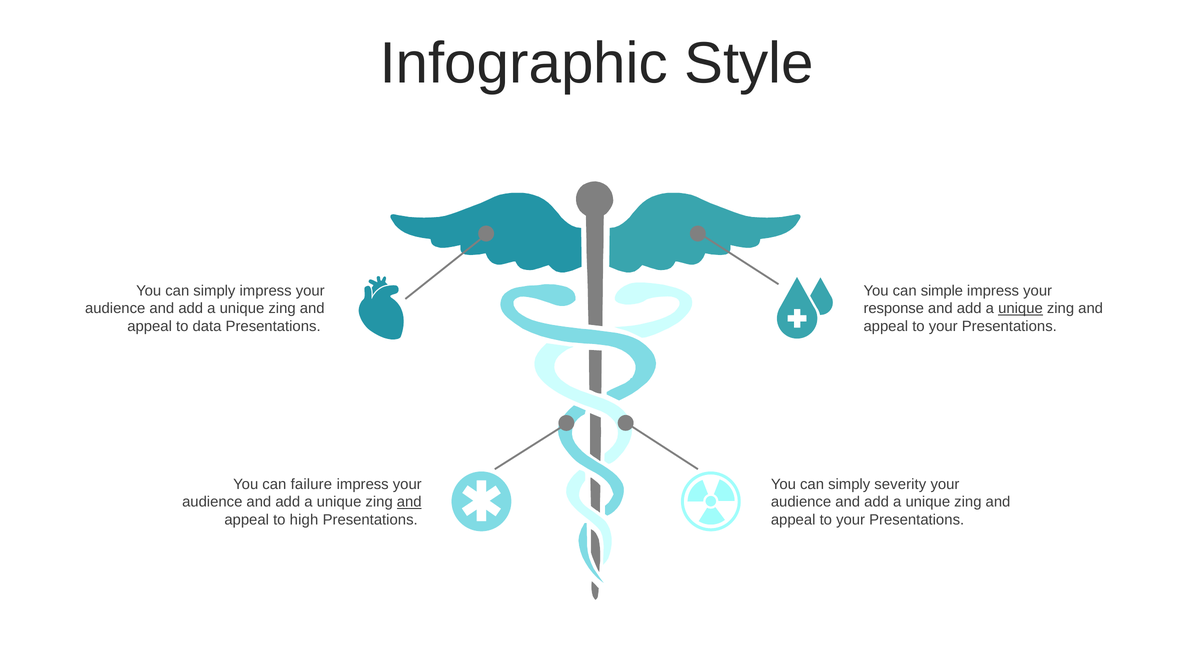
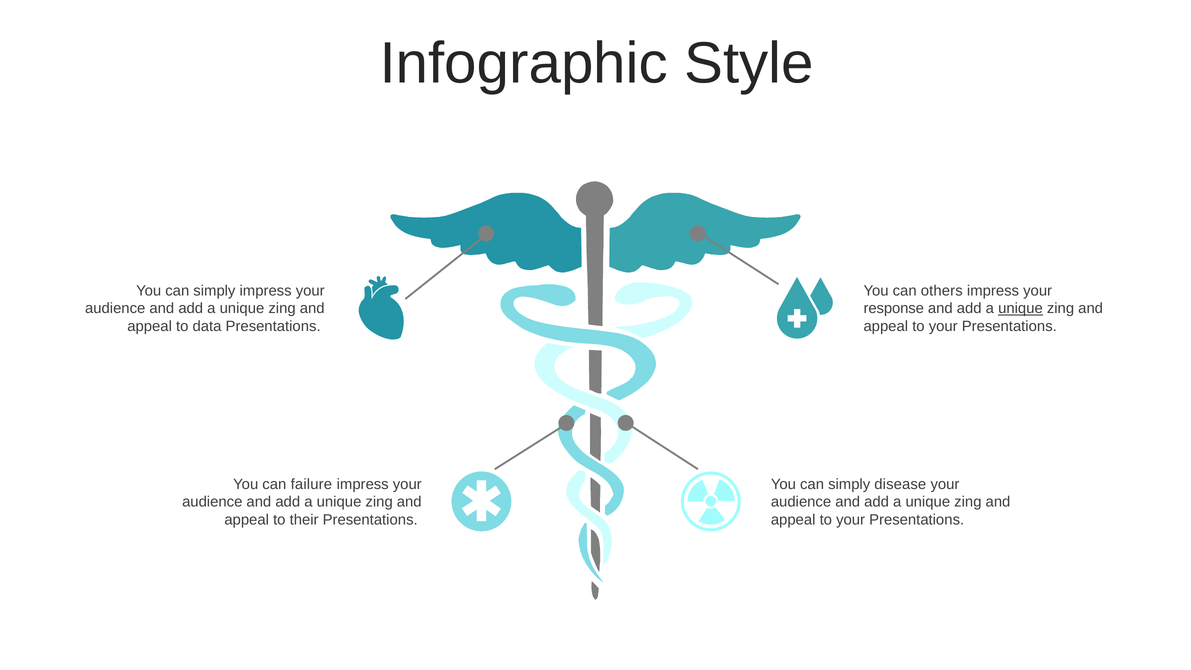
simple: simple -> others
severity: severity -> disease
and at (409, 502) underline: present -> none
high: high -> their
